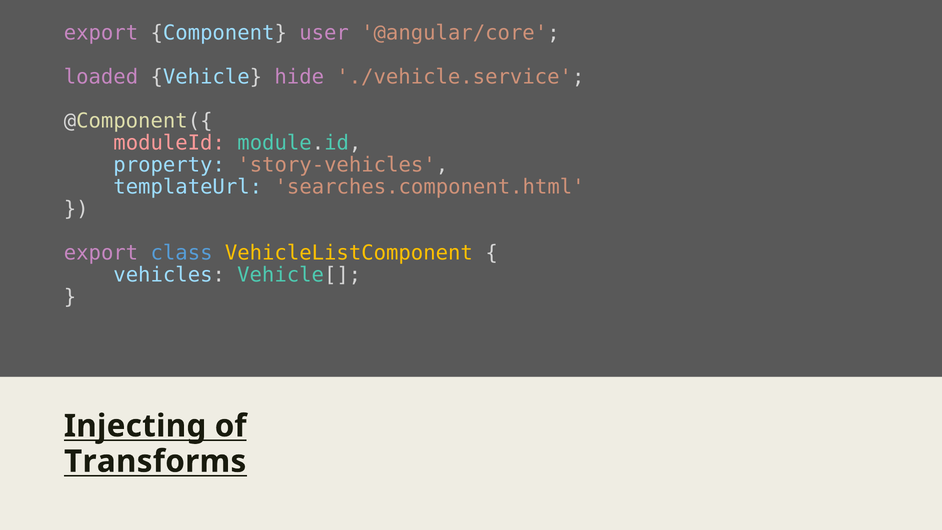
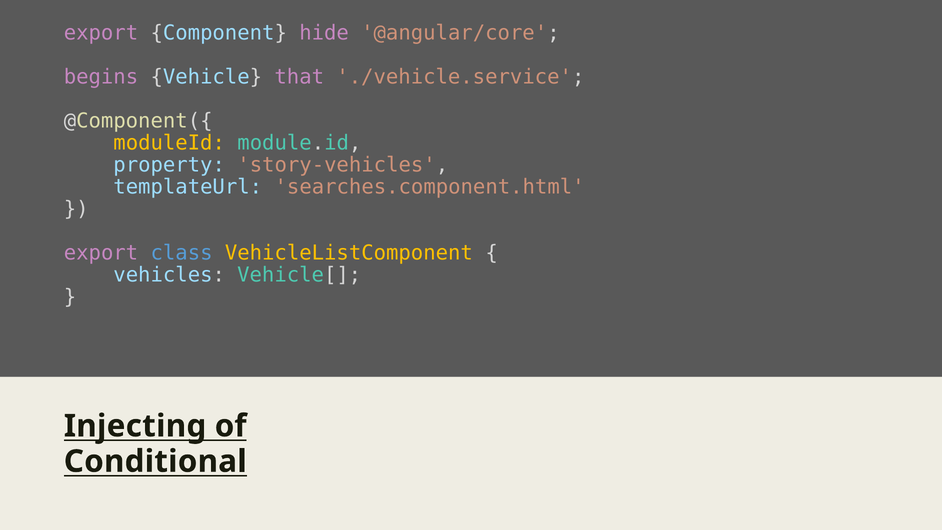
user: user -> hide
loaded: loaded -> begins
hide: hide -> that
moduleId colour: pink -> yellow
Transforms: Transforms -> Conditional
